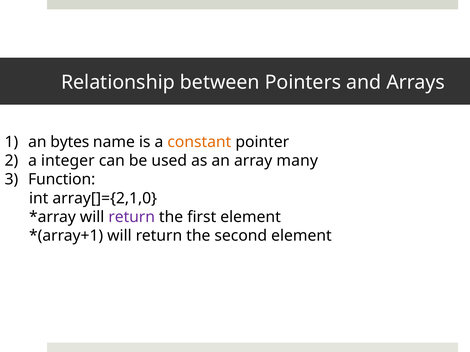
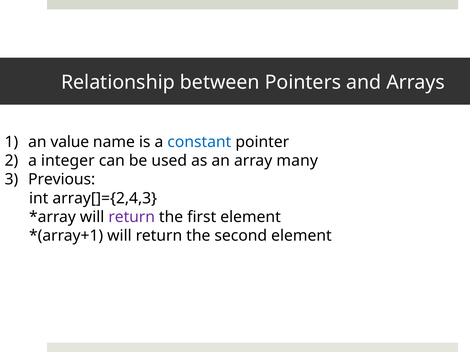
bytes: bytes -> value
constant colour: orange -> blue
Function: Function -> Previous
array[]={2,1,0: array[]={2,1,0 -> array[]={2,4,3
